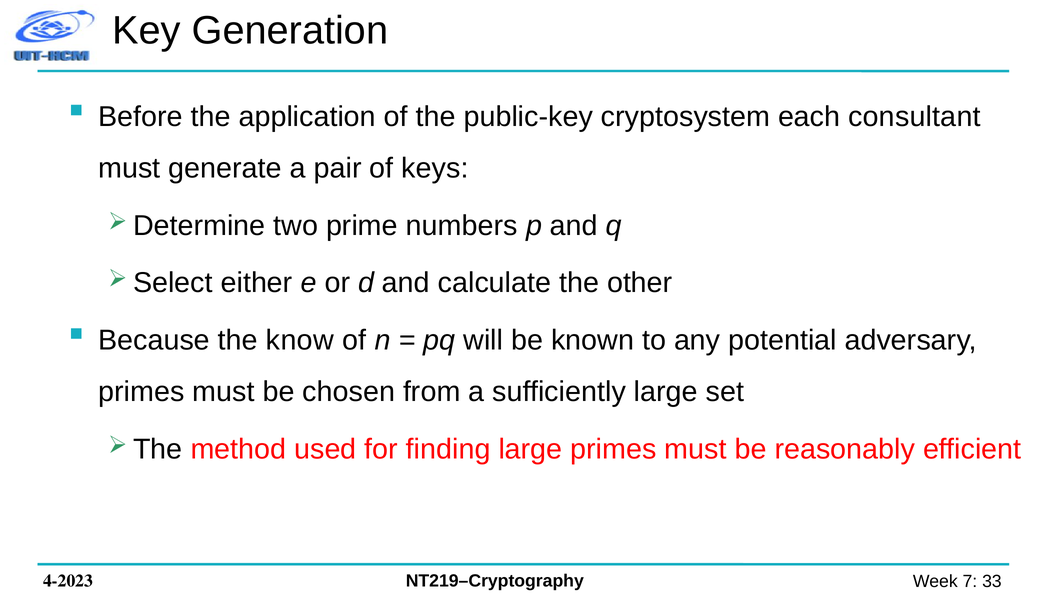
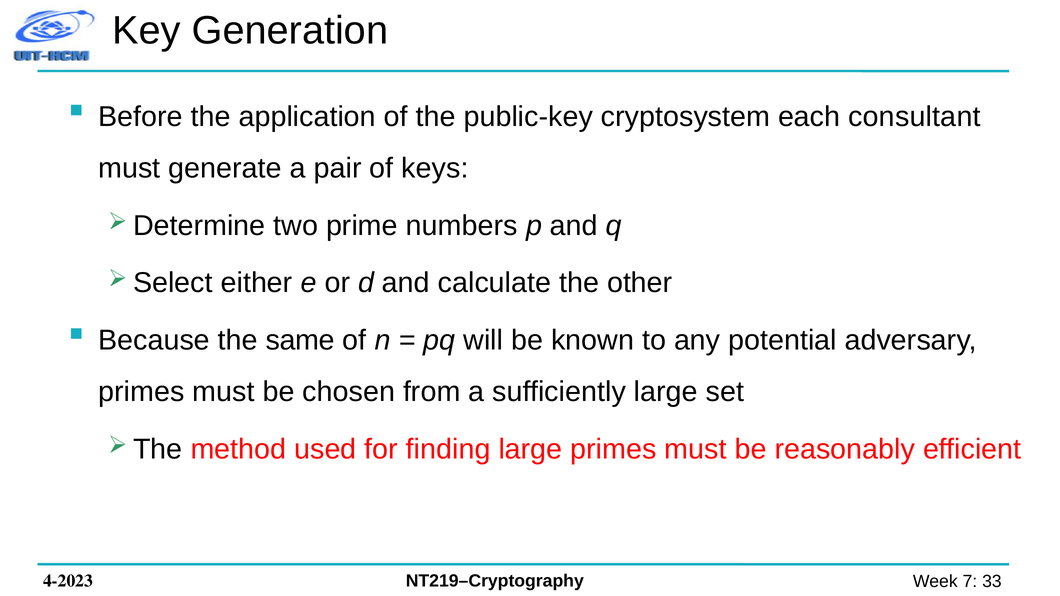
know: know -> same
